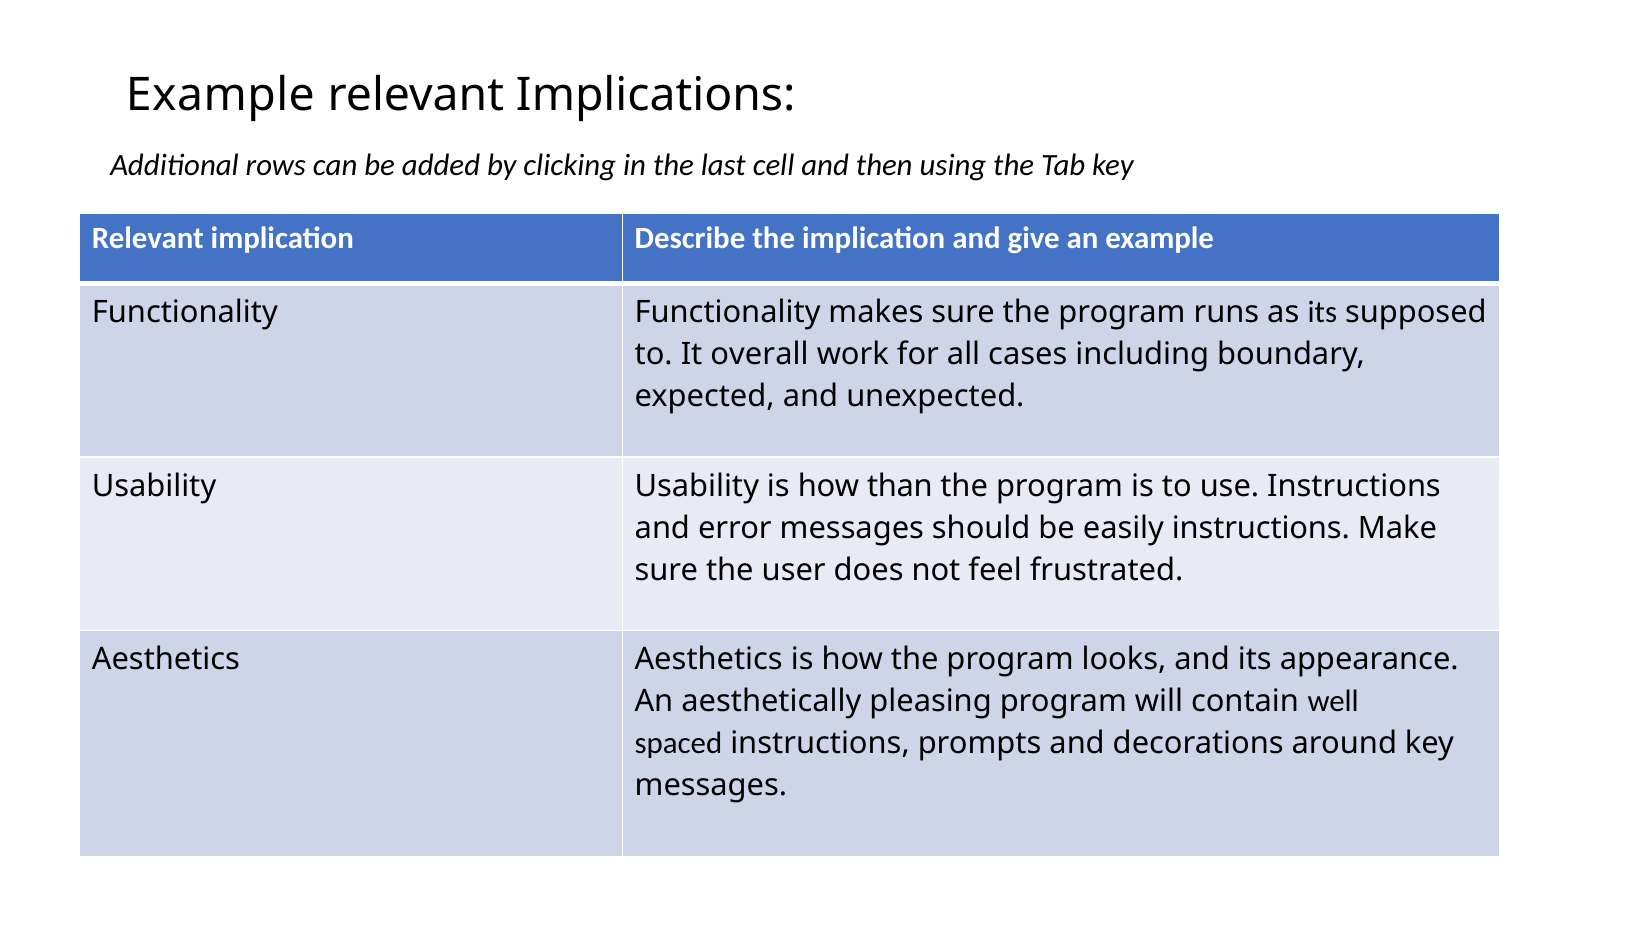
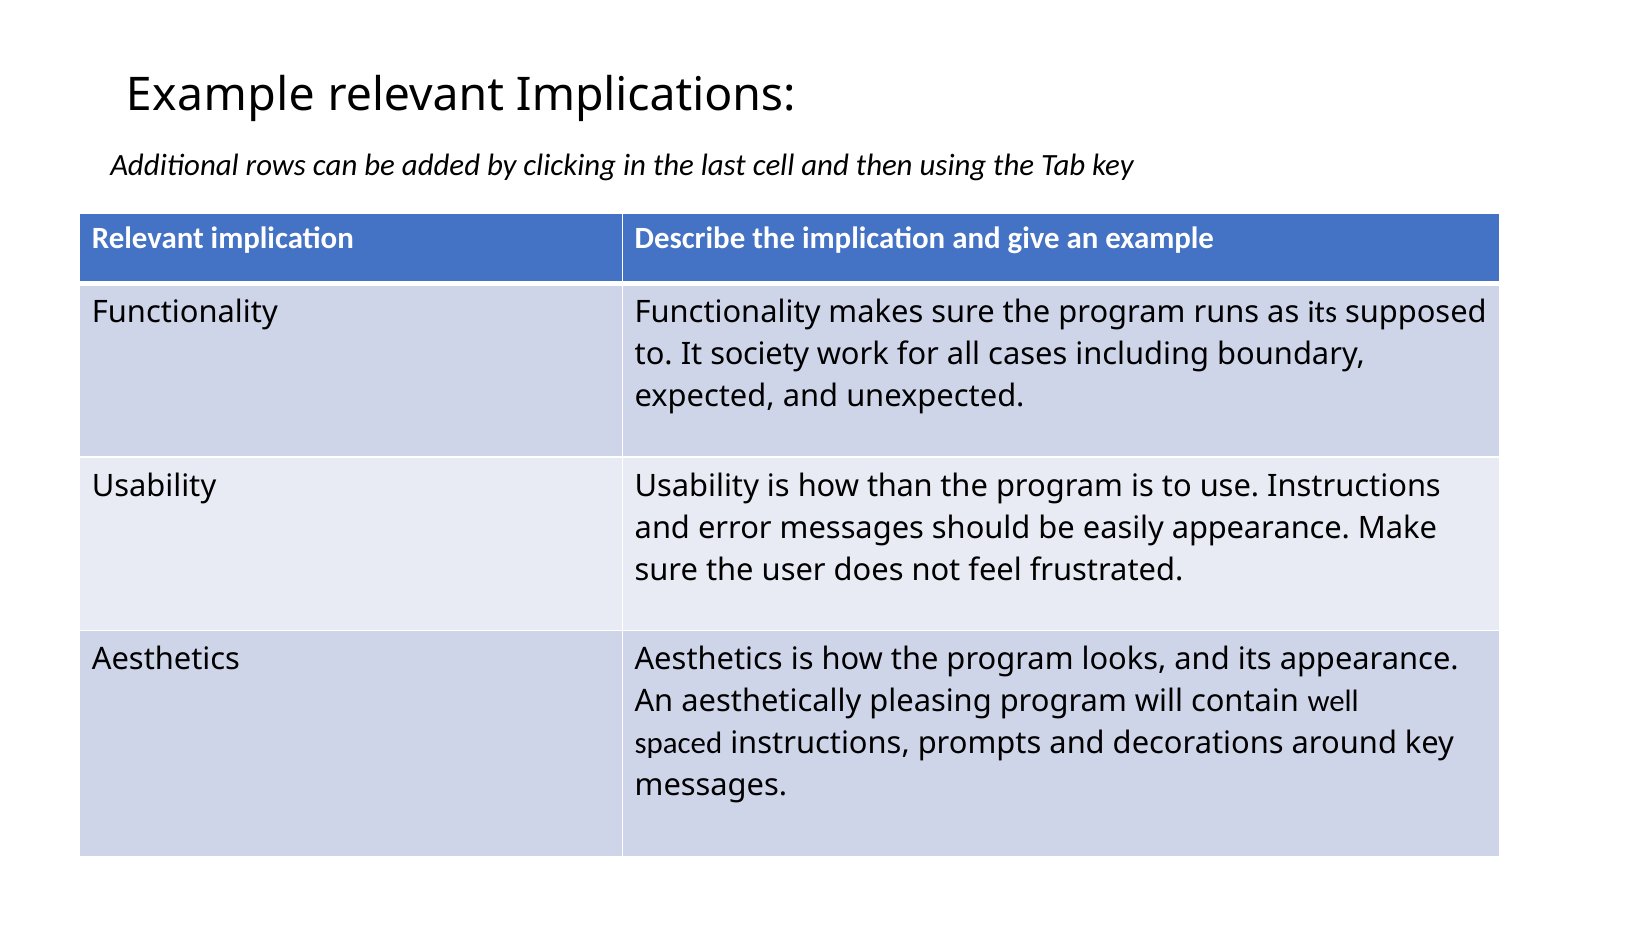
overall: overall -> society
easily instructions: instructions -> appearance
